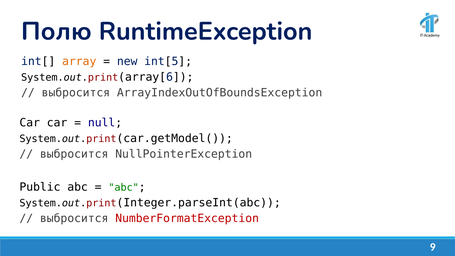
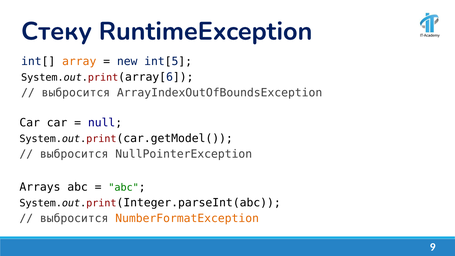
Полю: Полю -> Стеку
Public: Public -> Arrays
NumberFormatException colour: red -> orange
